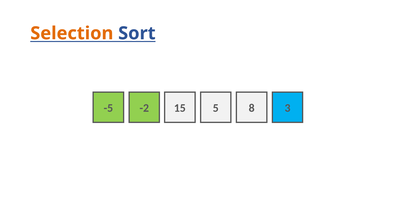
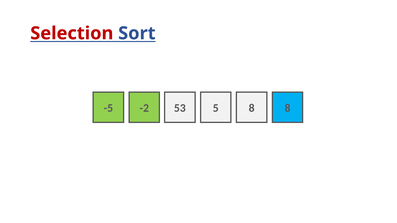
Selection colour: orange -> red
15: 15 -> 53
8 3: 3 -> 8
